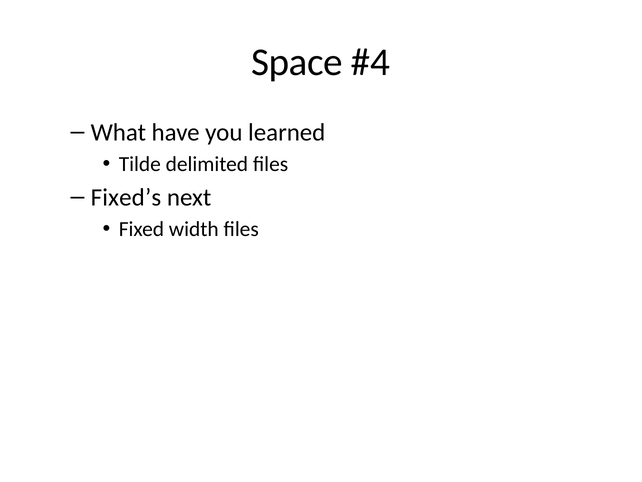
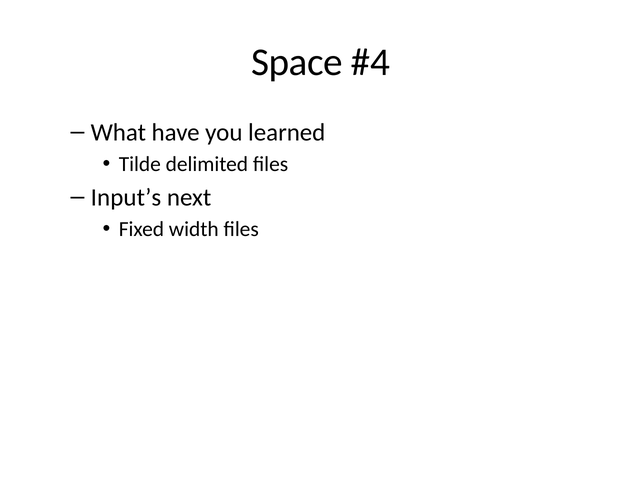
Fixed’s: Fixed’s -> Input’s
